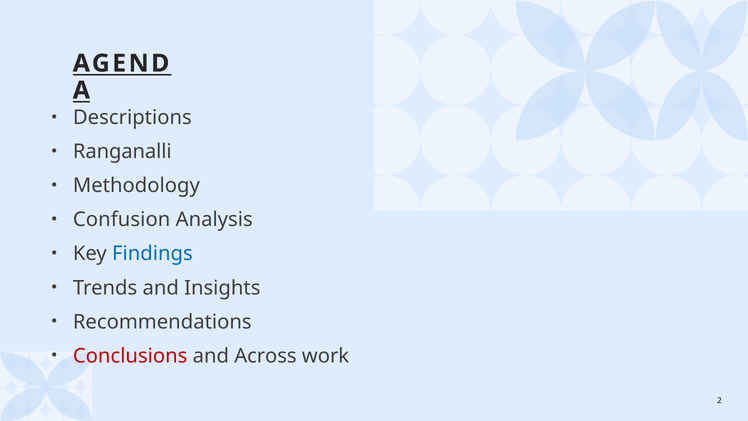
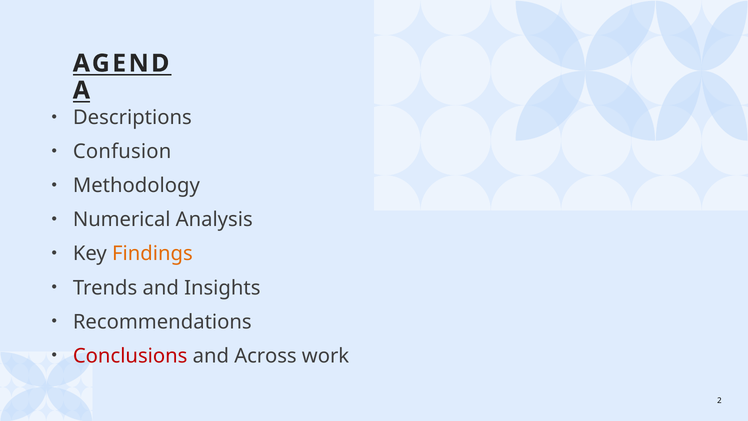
Ranganalli: Ranganalli -> Confusion
Confusion: Confusion -> Numerical
Findings colour: blue -> orange
